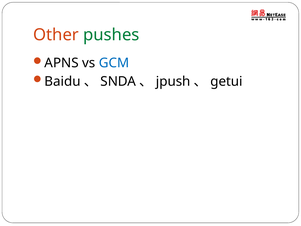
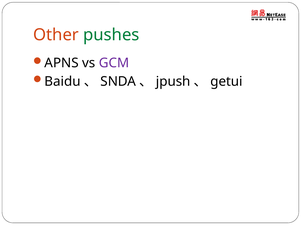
GCM colour: blue -> purple
